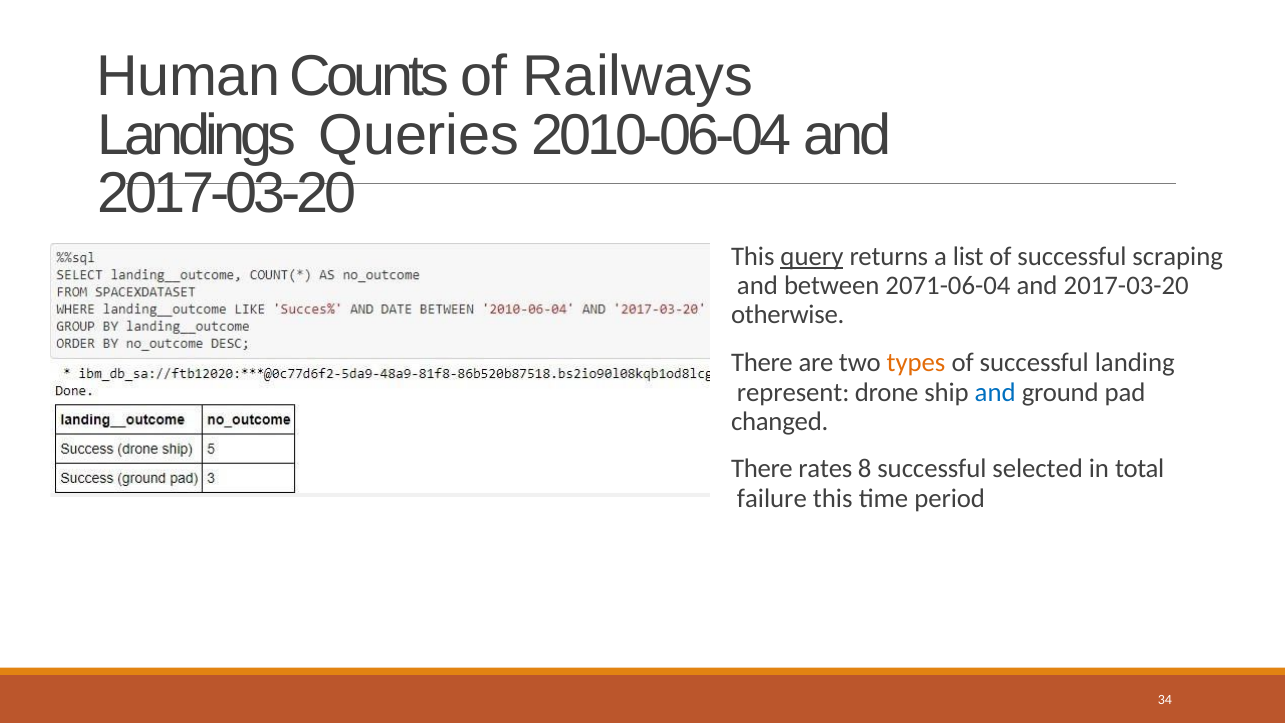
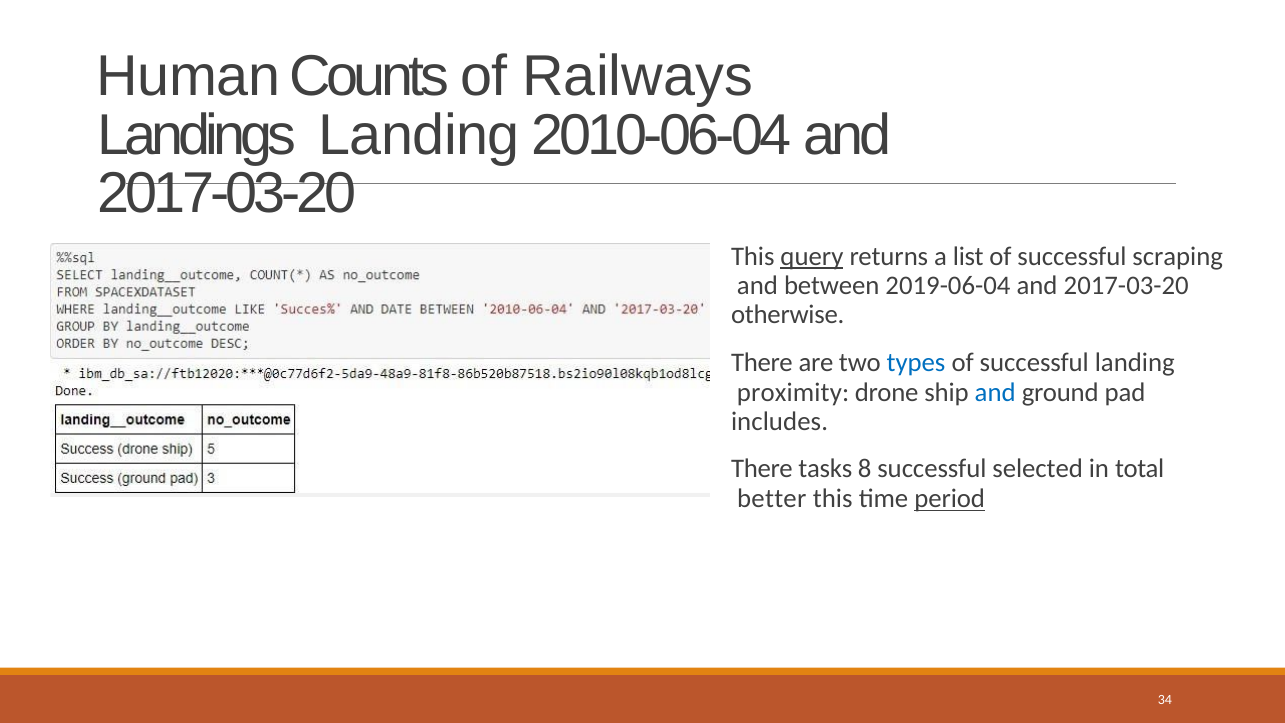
Landings Queries: Queries -> Landing
2071-06-04: 2071-06-04 -> 2019-06-04
types colour: orange -> blue
represent: represent -> proximity
changed: changed -> includes
rates: rates -> tasks
failure: failure -> better
period underline: none -> present
